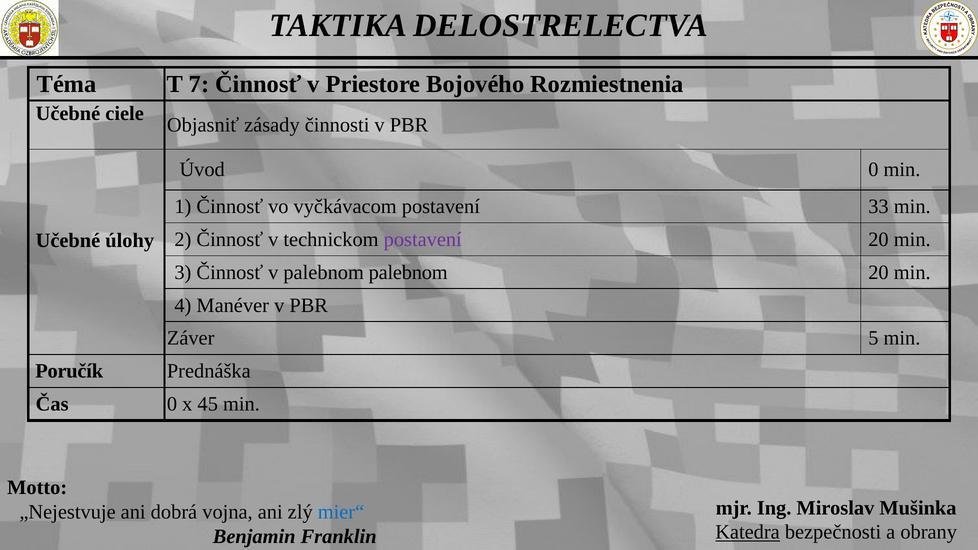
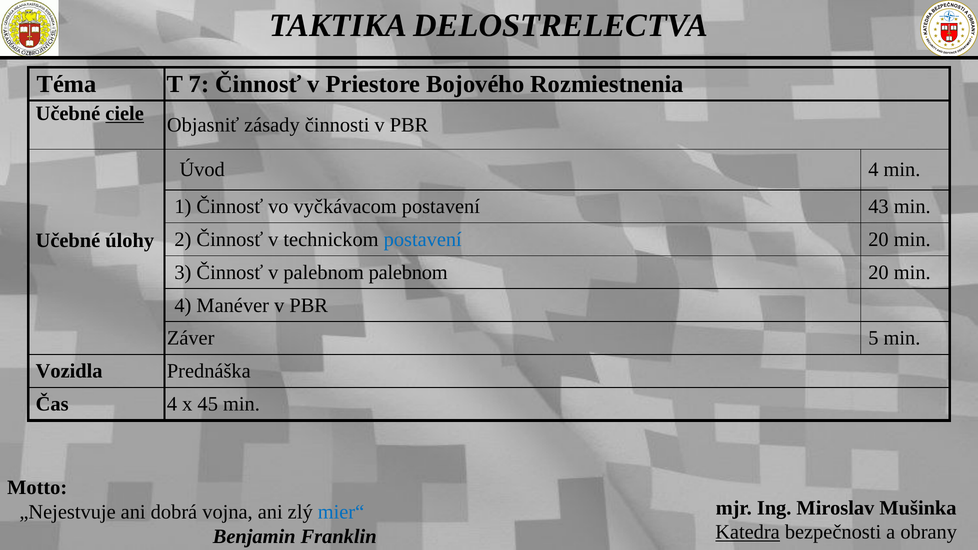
ciele underline: none -> present
Úvod 0: 0 -> 4
33: 33 -> 43
postavení at (423, 239) colour: purple -> blue
Poručík: Poručík -> Vozidla
Čas 0: 0 -> 4
